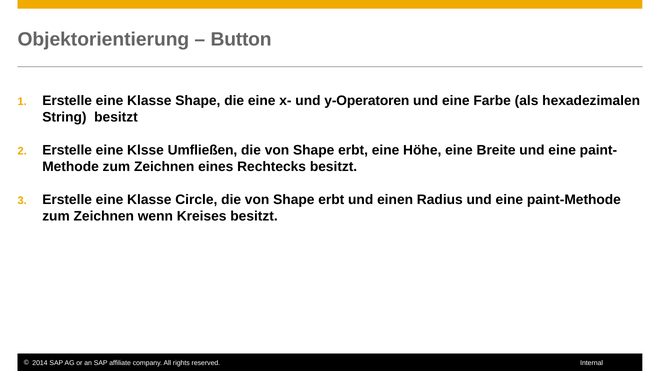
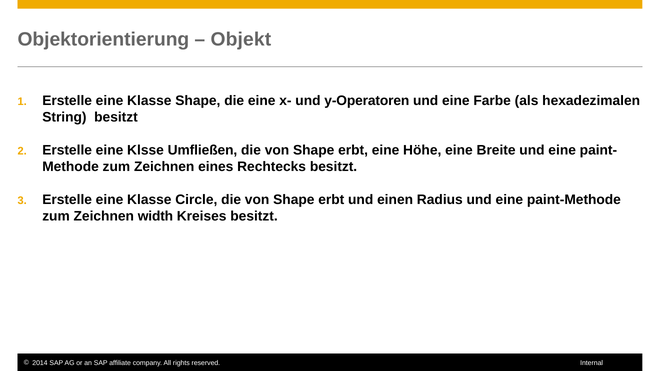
Button: Button -> Objekt
wenn: wenn -> width
